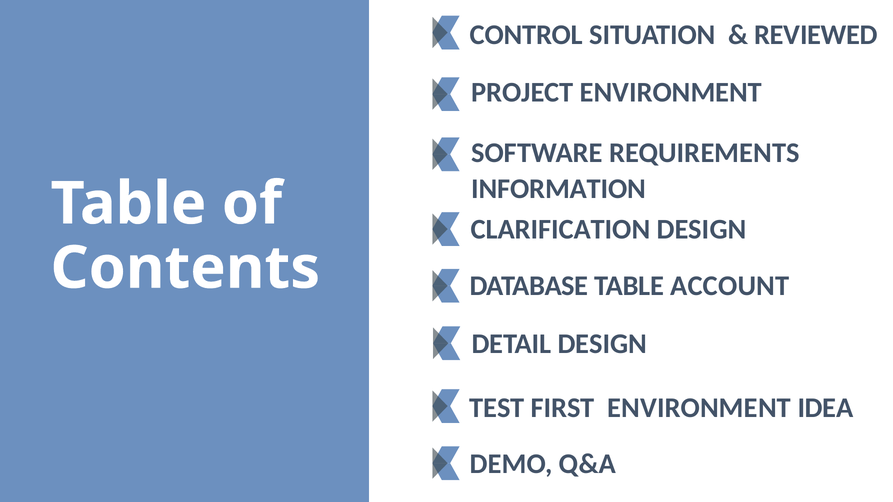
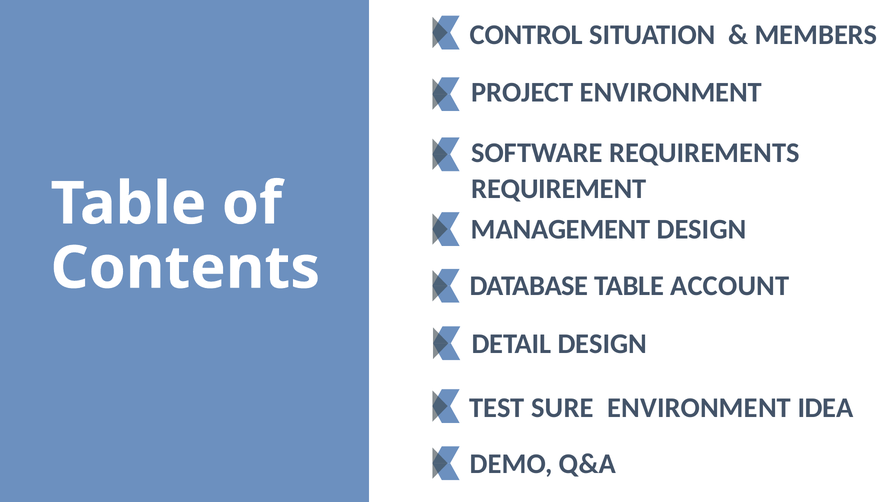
REVIEWED: REVIEWED -> MEMBERS
INFORMATION: INFORMATION -> REQUIREMENT
CLARIFICATION: CLARIFICATION -> MANAGEMENT
FIRST: FIRST -> SURE
